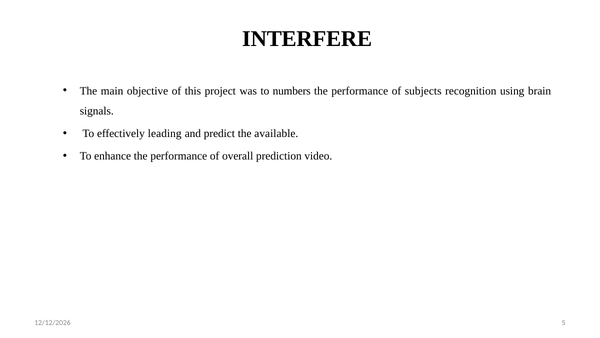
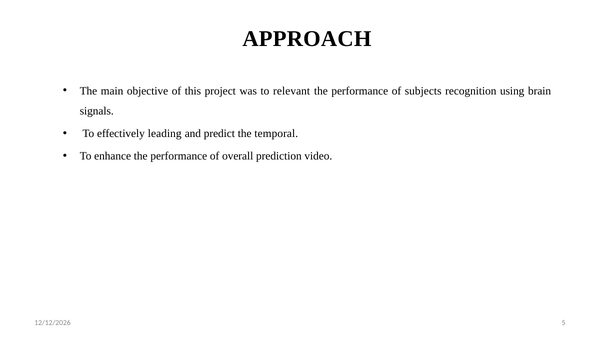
INTERFERE: INTERFERE -> APPROACH
numbers: numbers -> relevant
available: available -> temporal
